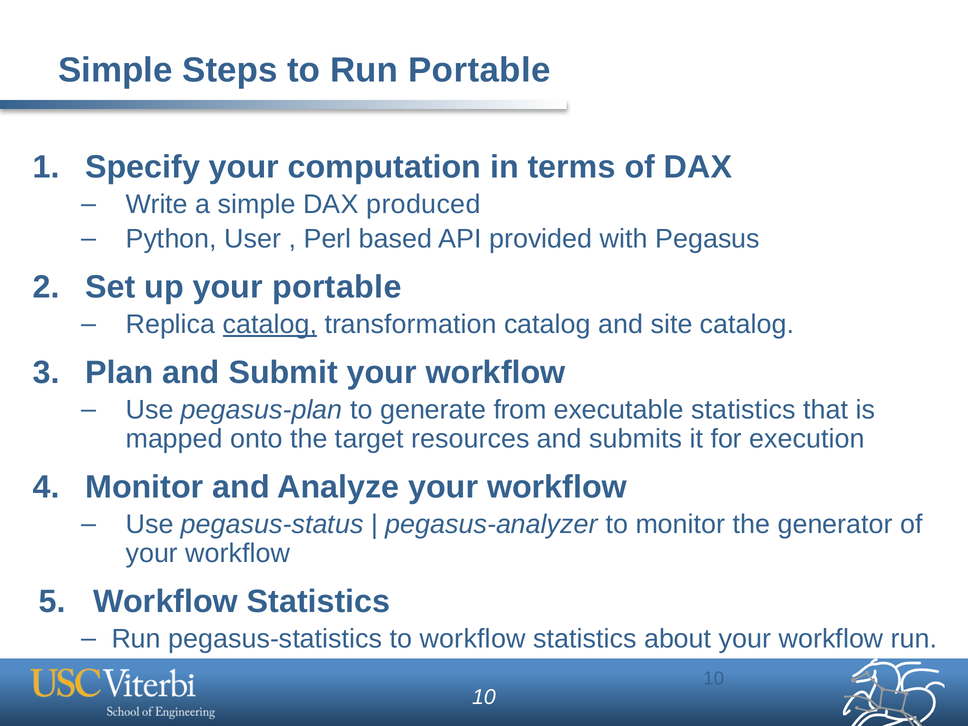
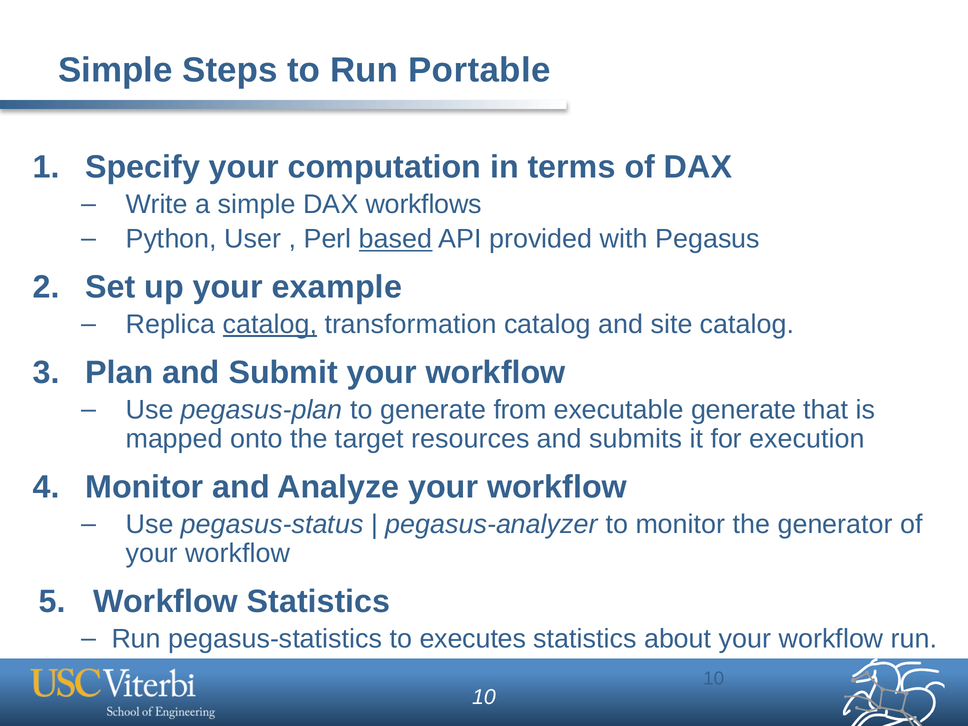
produced: produced -> workflows
based underline: none -> present
your portable: portable -> example
executable statistics: statistics -> generate
to workflow: workflow -> executes
